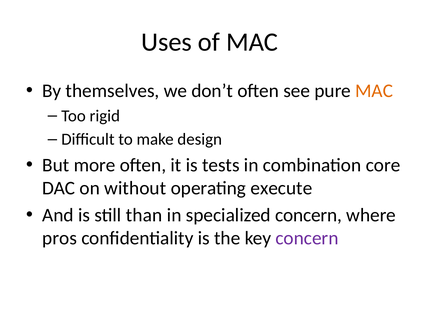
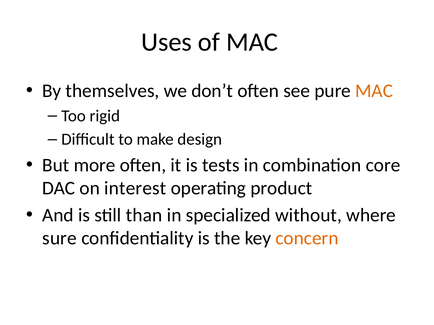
without: without -> interest
execute: execute -> product
specialized concern: concern -> without
pros: pros -> sure
concern at (307, 239) colour: purple -> orange
